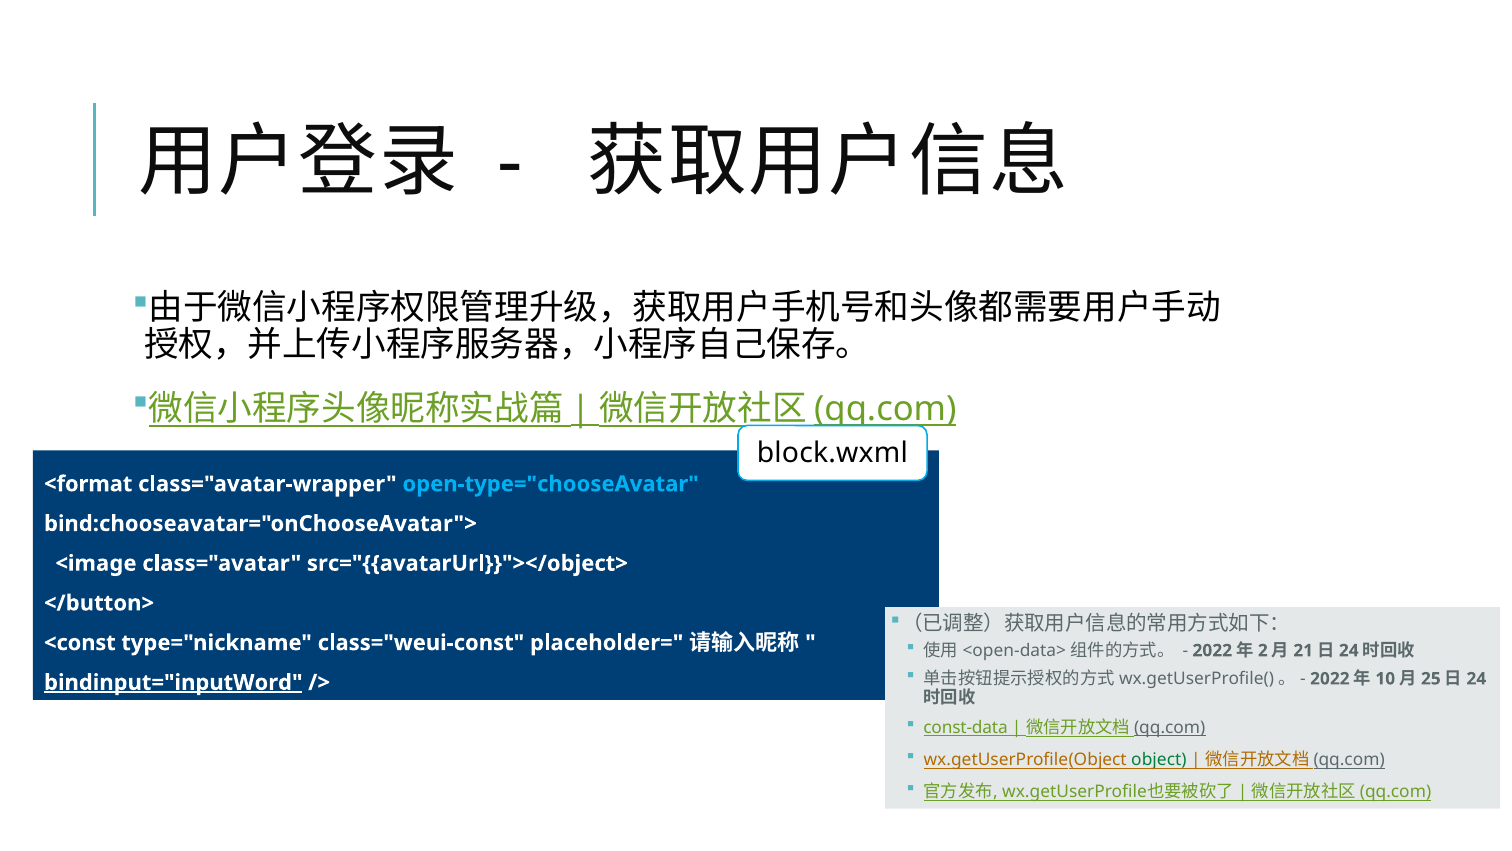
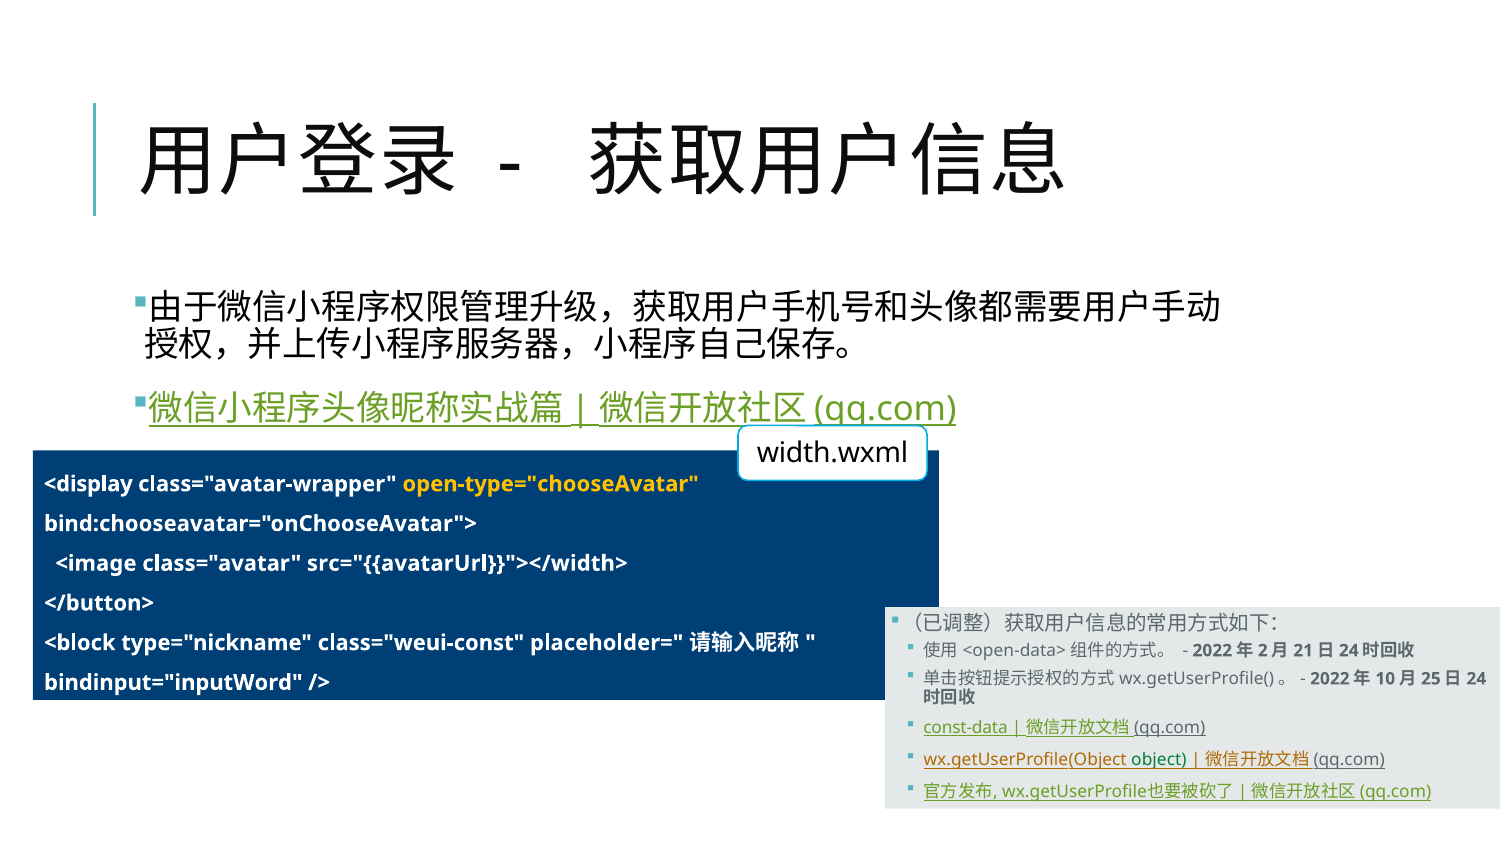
block.wxml: block.wxml -> width.wxml
<format: <format -> <display
open-type="chooseAvatar colour: light blue -> yellow
src="{{avatarUrl}}"></object>: src="{{avatarUrl}}"></object> -> src="{{avatarUrl}}"></width>
<const: <const -> <block
bindinput="inputWord underline: present -> none
